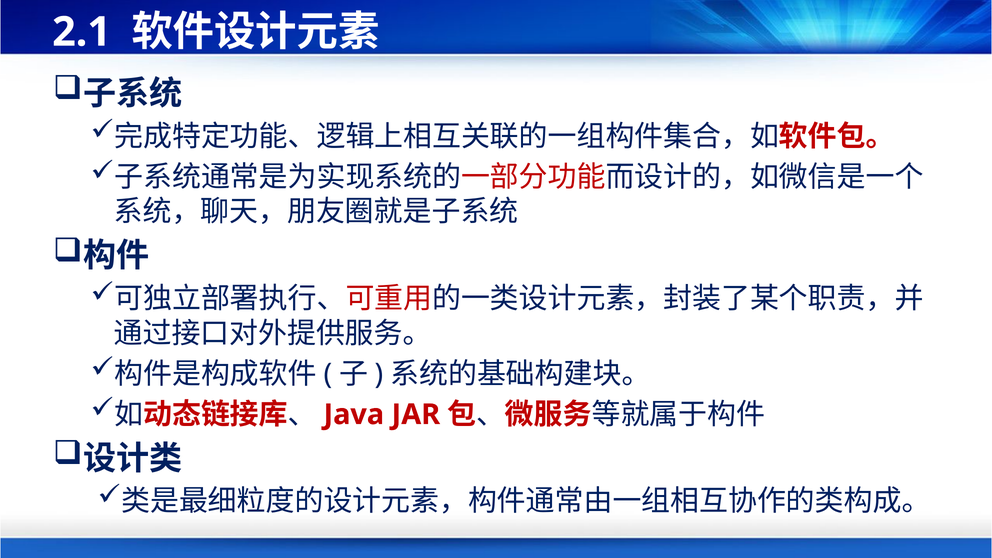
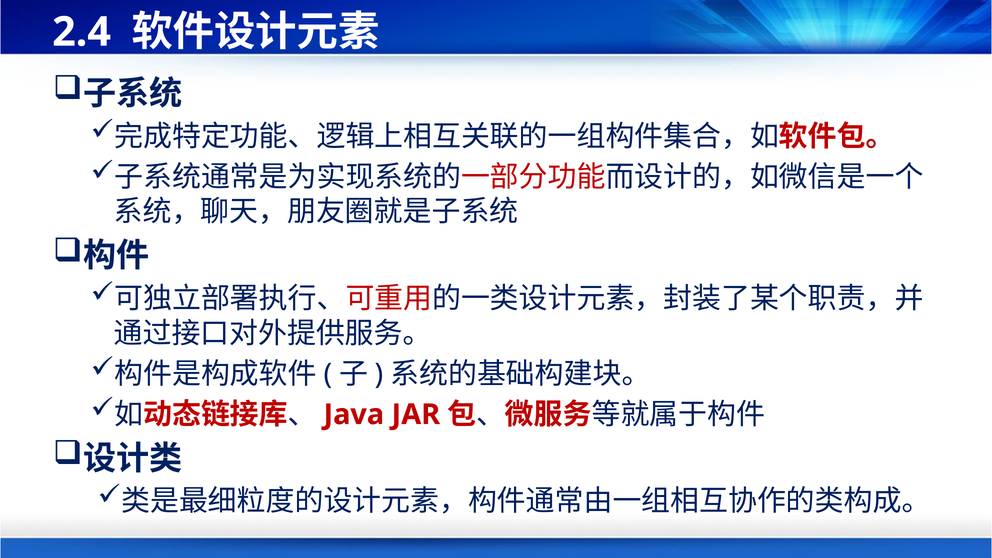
2.1: 2.1 -> 2.4
